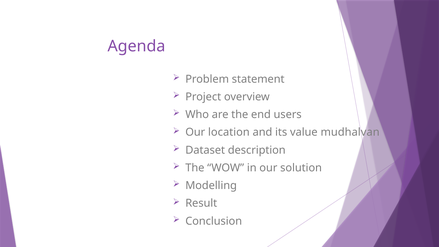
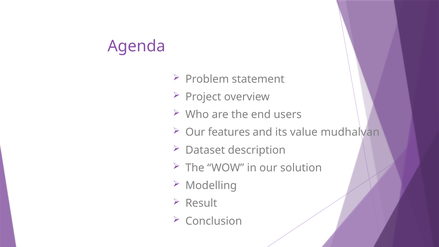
location: location -> features
